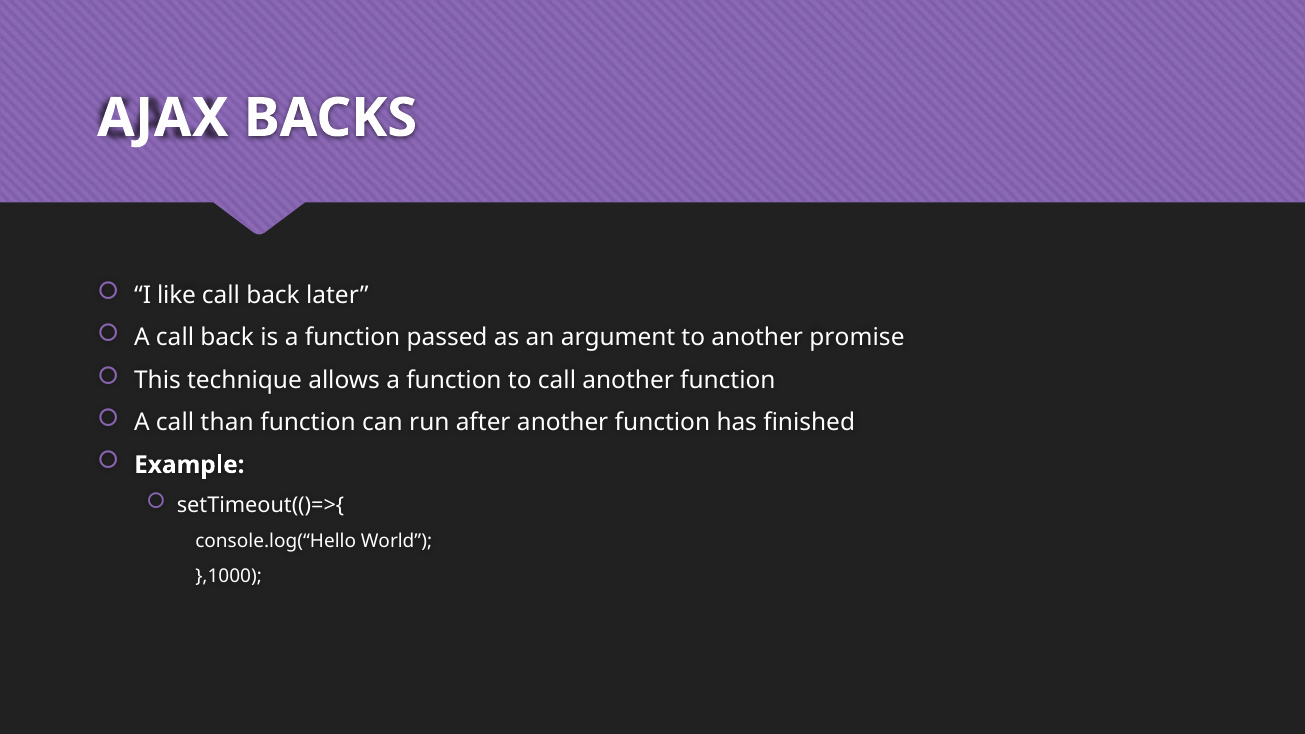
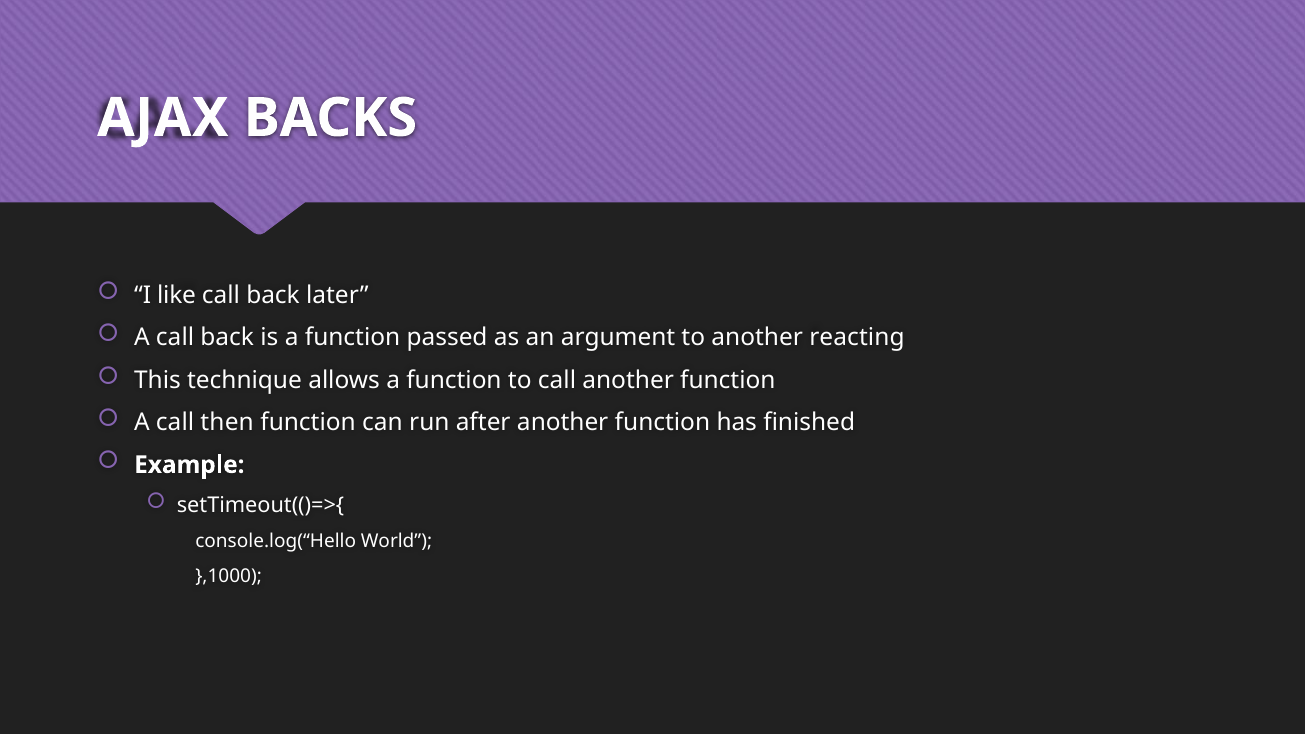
promise: promise -> reacting
than: than -> then
